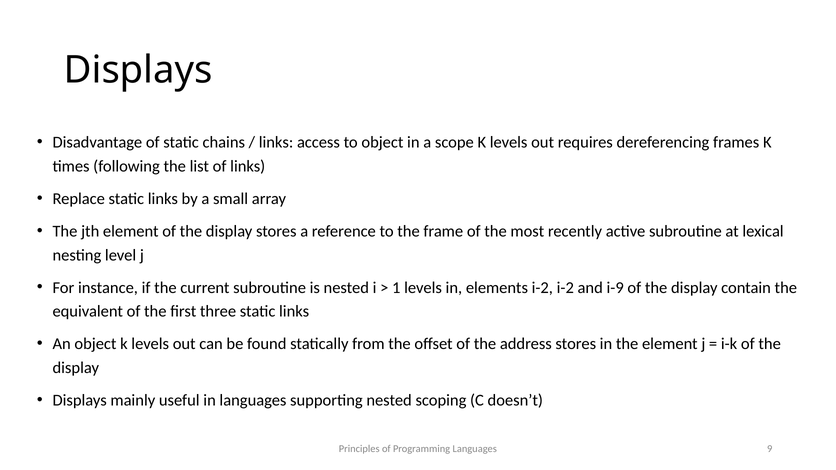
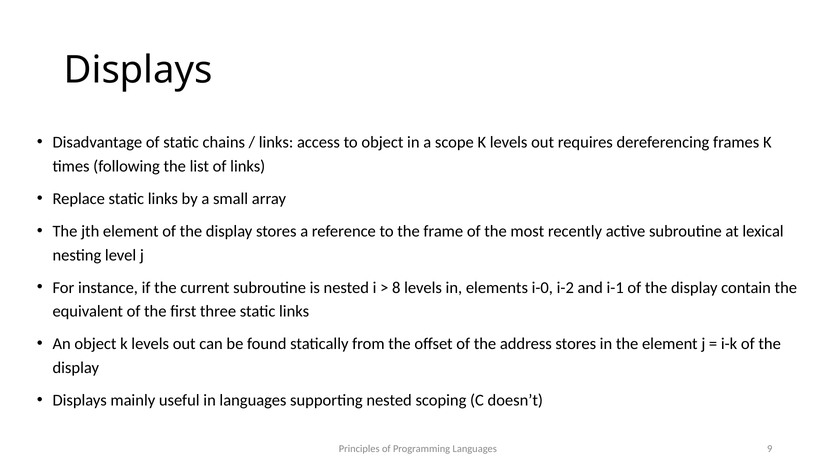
1: 1 -> 8
elements i-2: i-2 -> i-0
i-9: i-9 -> i-1
